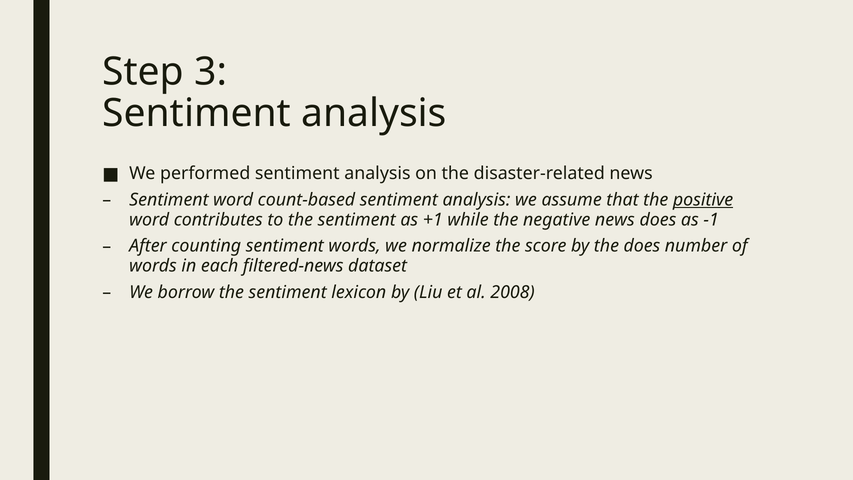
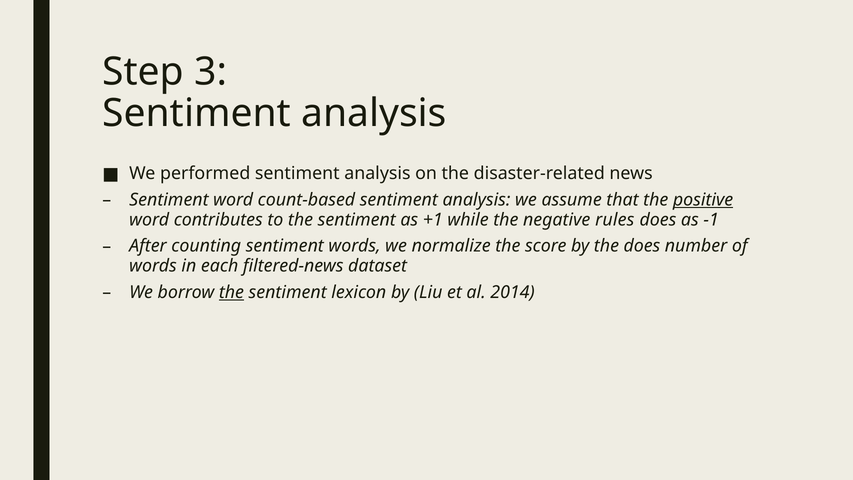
negative news: news -> rules
the at (231, 292) underline: none -> present
2008: 2008 -> 2014
